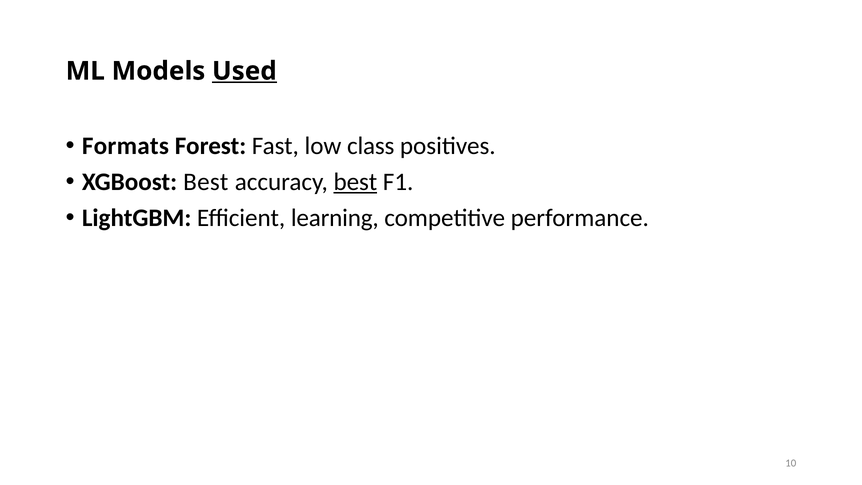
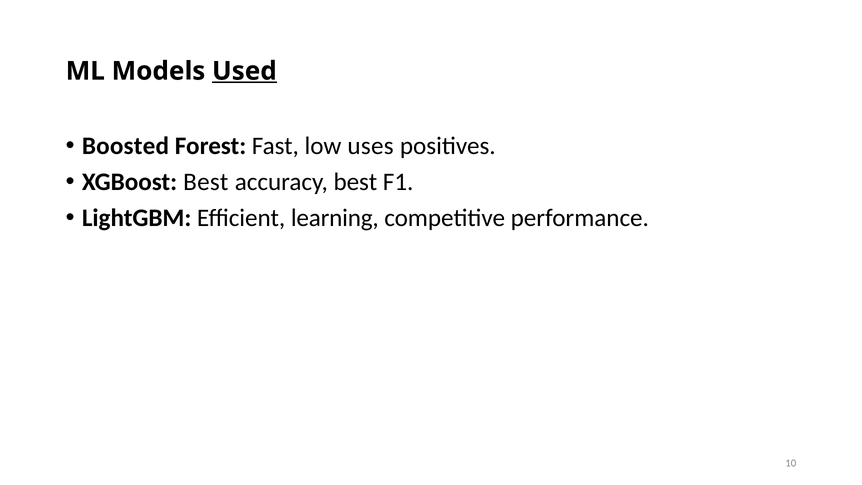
Formats: Formats -> Boosted
class: class -> uses
best at (355, 182) underline: present -> none
